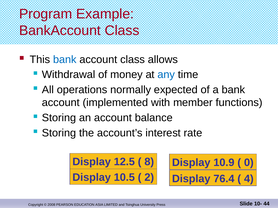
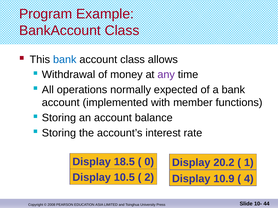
any colour: blue -> purple
12.5: 12.5 -> 18.5
8: 8 -> 0
10.9: 10.9 -> 20.2
0: 0 -> 1
76.4: 76.4 -> 10.9
